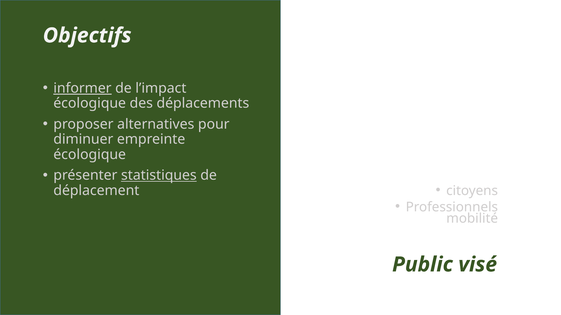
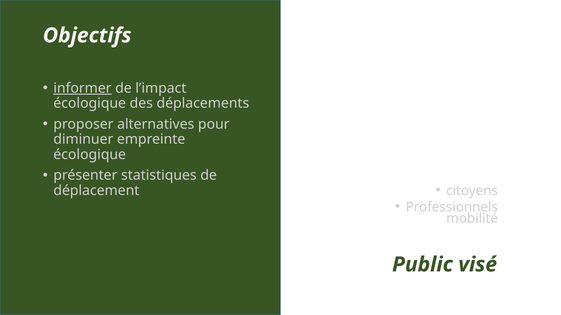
statistiques underline: present -> none
